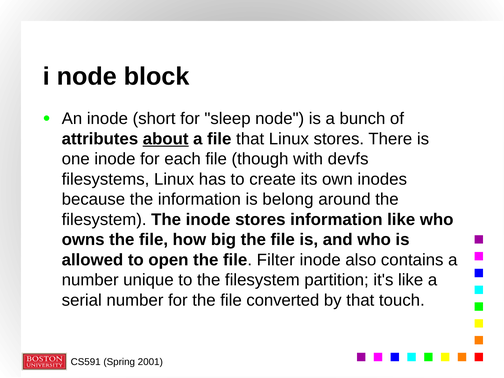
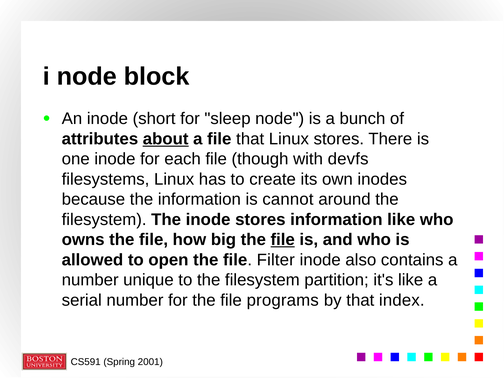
belong: belong -> cannot
file at (283, 240) underline: none -> present
converted: converted -> programs
touch: touch -> index
